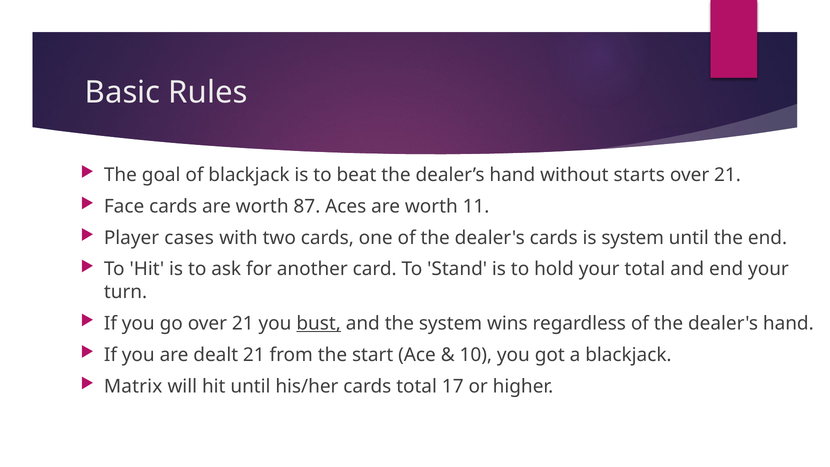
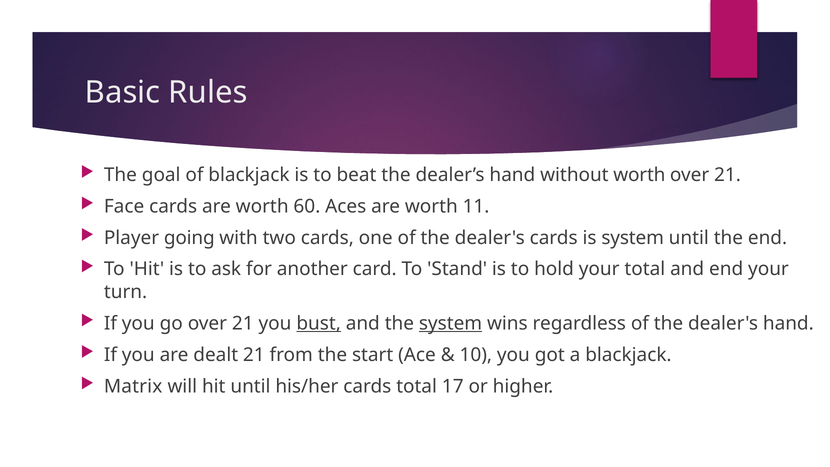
without starts: starts -> worth
87: 87 -> 60
cases: cases -> going
system at (451, 323) underline: none -> present
